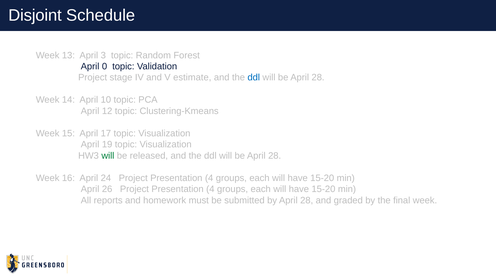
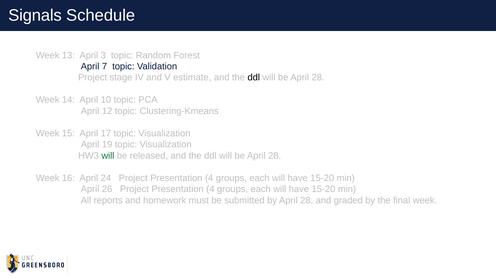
Disjoint: Disjoint -> Signals
0: 0 -> 7
ddl at (254, 78) colour: blue -> black
